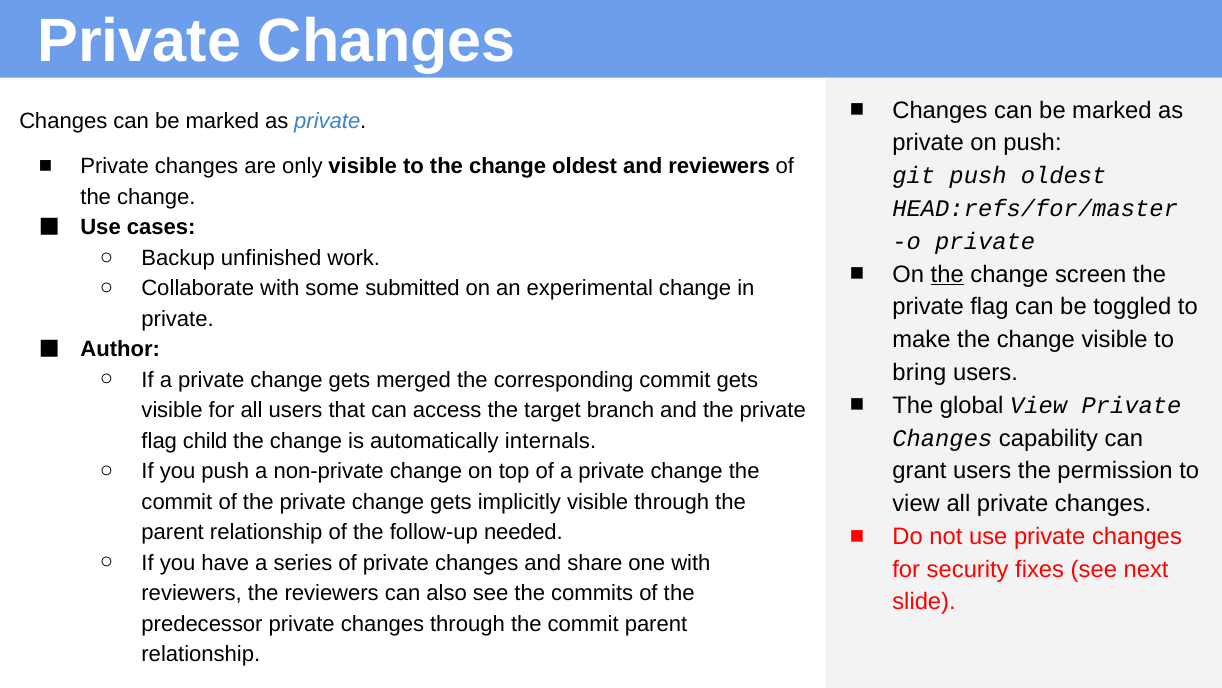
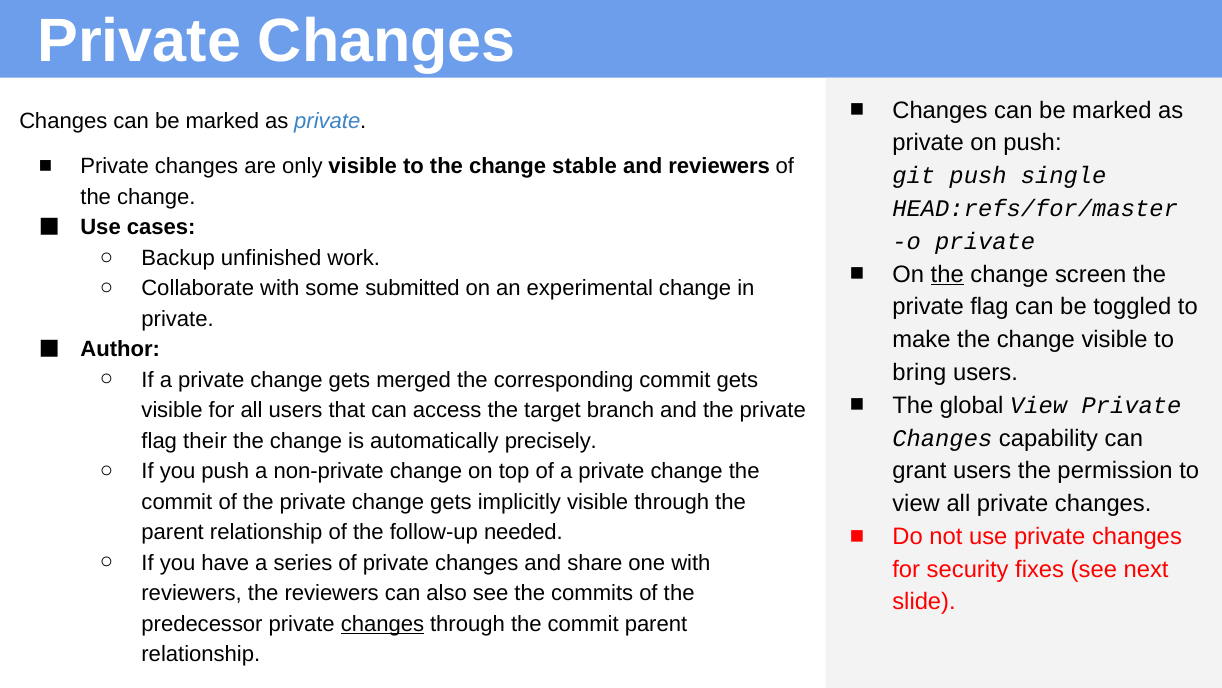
change oldest: oldest -> stable
push oldest: oldest -> single
child: child -> their
internals: internals -> precisely
changes at (382, 623) underline: none -> present
